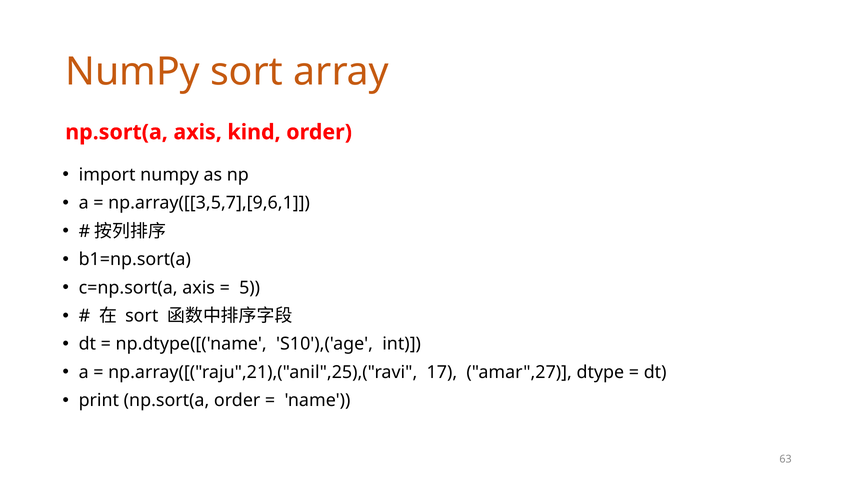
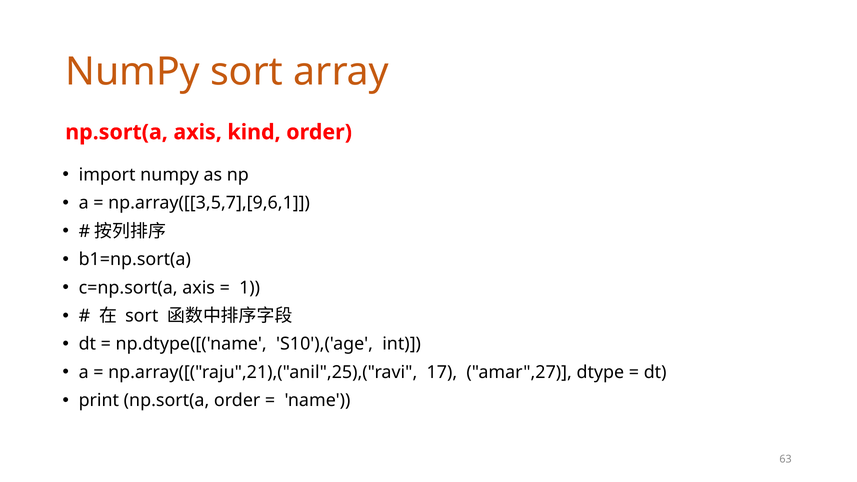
5: 5 -> 1
